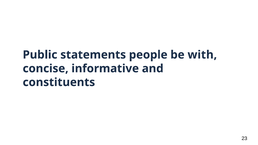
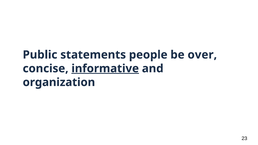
with: with -> over
informative underline: none -> present
constituents: constituents -> organization
